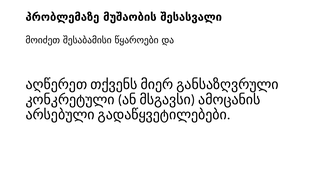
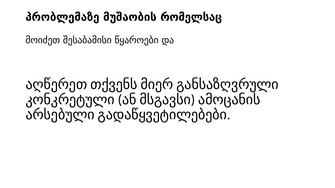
შესასვალი: შესასვალი -> რომელსაც
